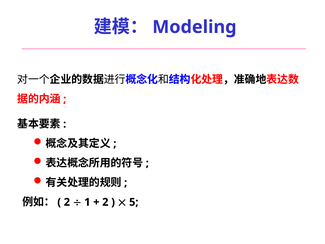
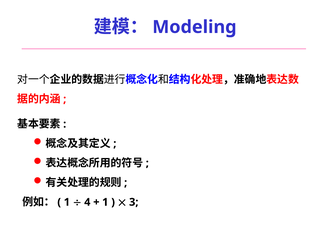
2 at (67, 202): 2 -> 1
1: 1 -> 4
2 at (105, 202): 2 -> 1
5: 5 -> 3
